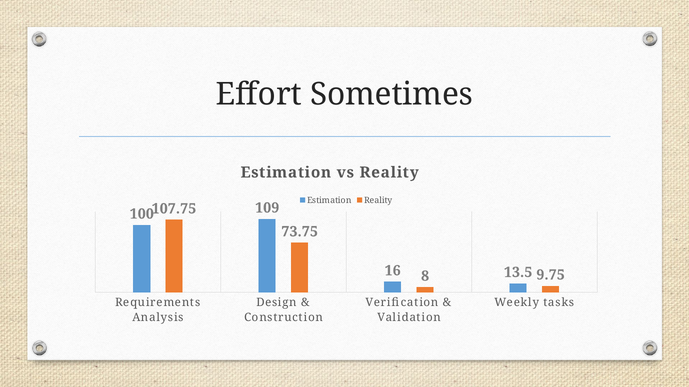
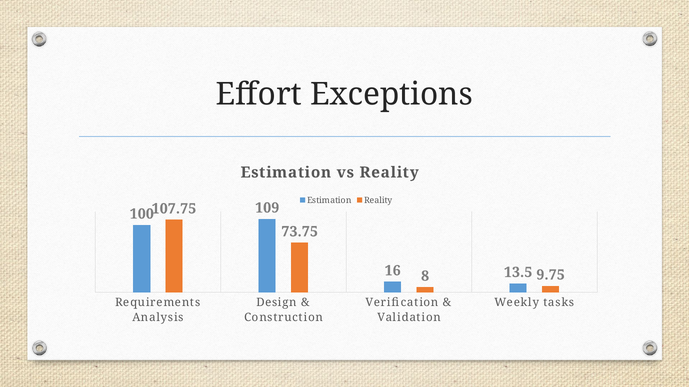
Sometimes: Sometimes -> Exceptions
